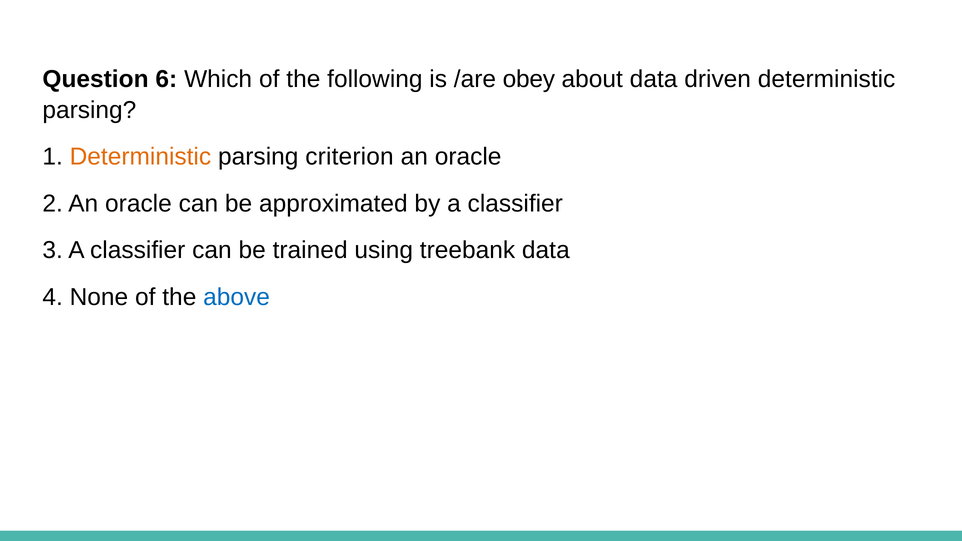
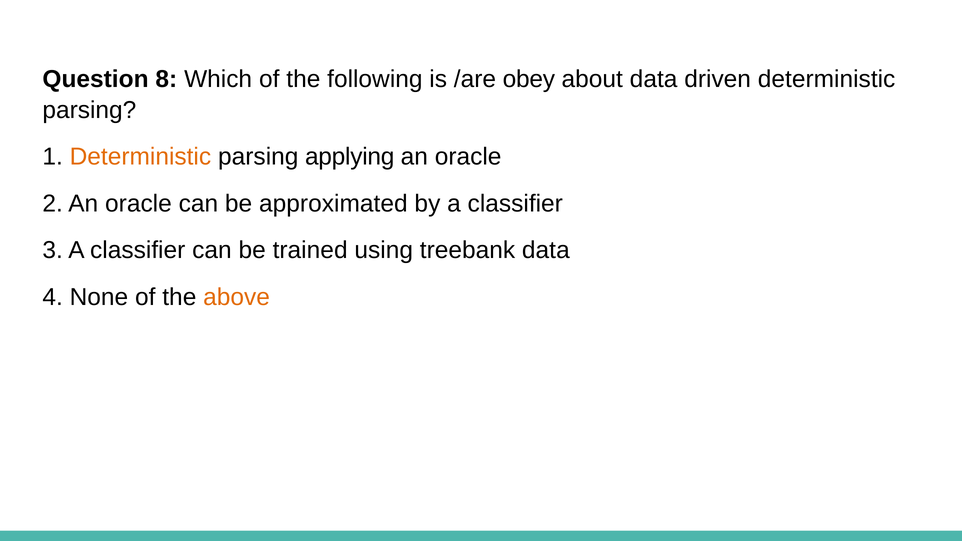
6: 6 -> 8
criterion: criterion -> applying
above colour: blue -> orange
